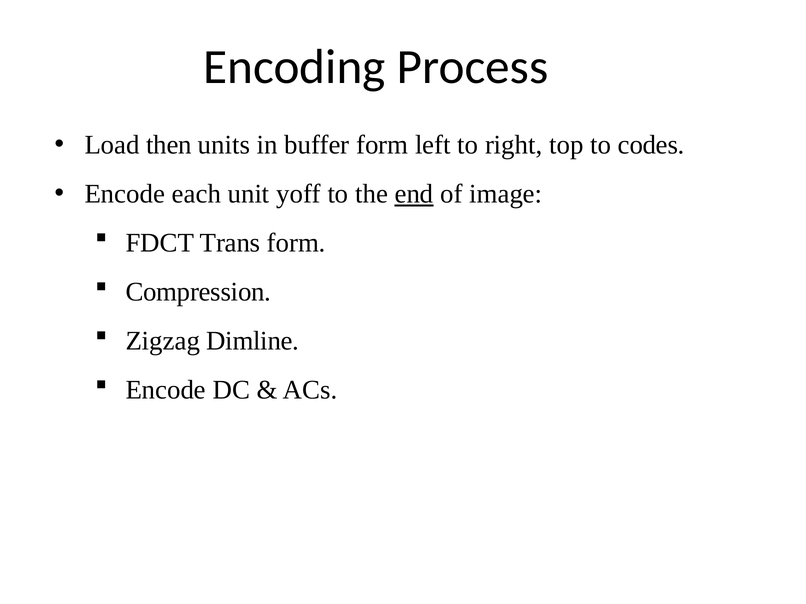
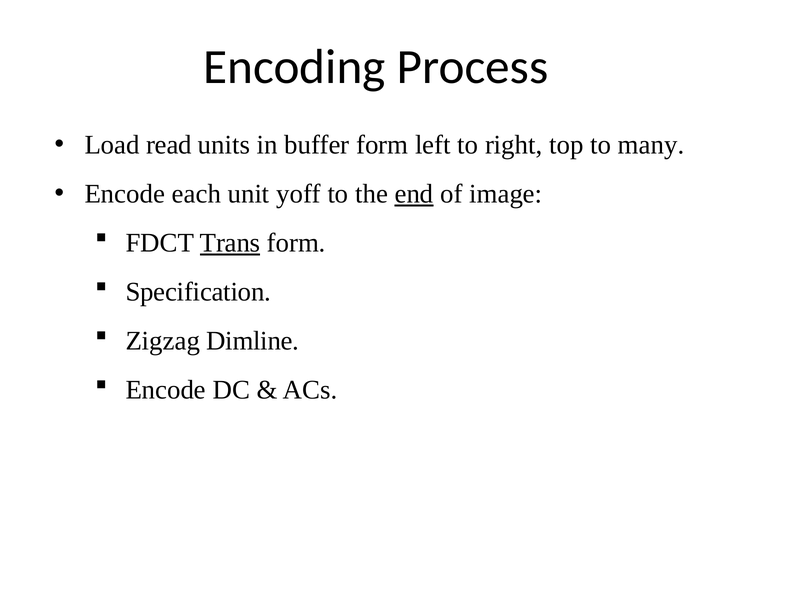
then: then -> read
codes: codes -> many
Trans underline: none -> present
Compression: Compression -> Specification
